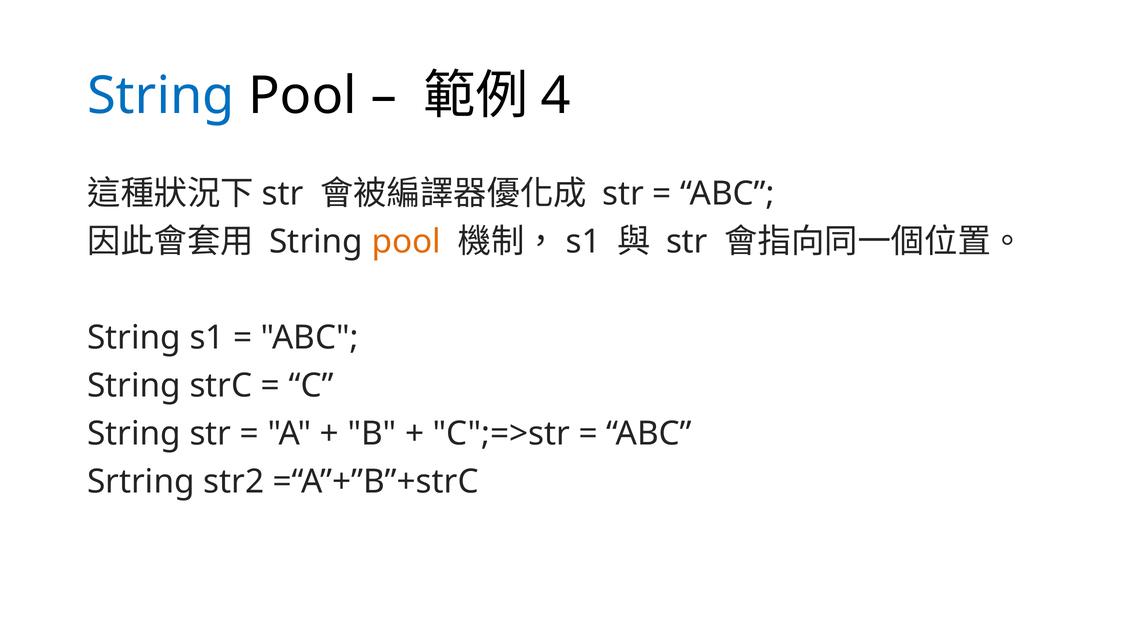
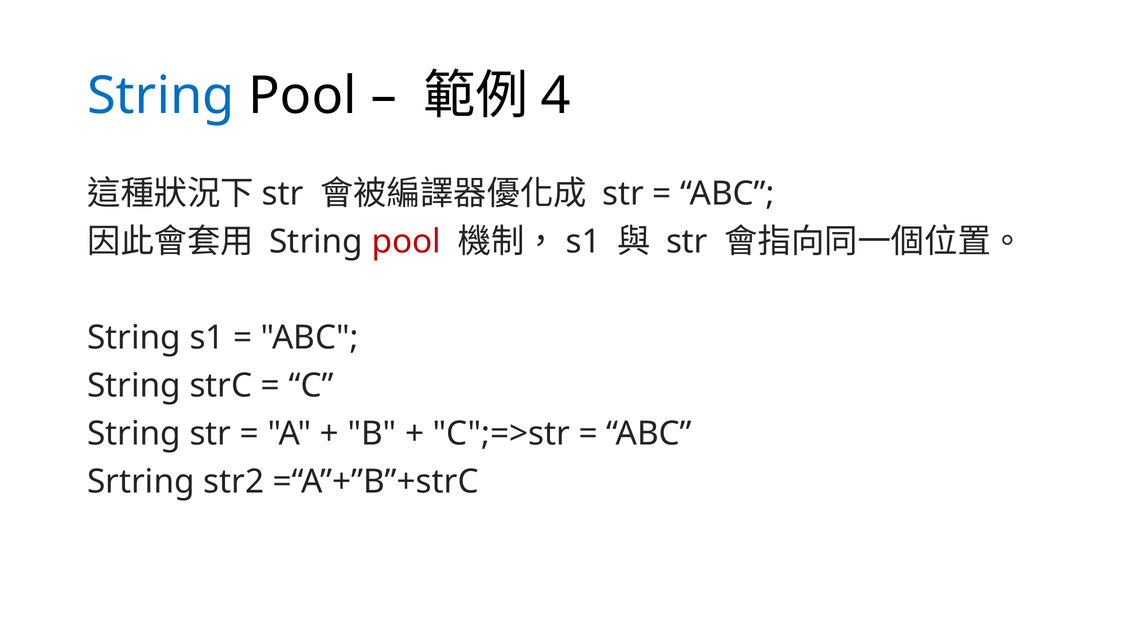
pool at (406, 241) colour: orange -> red
